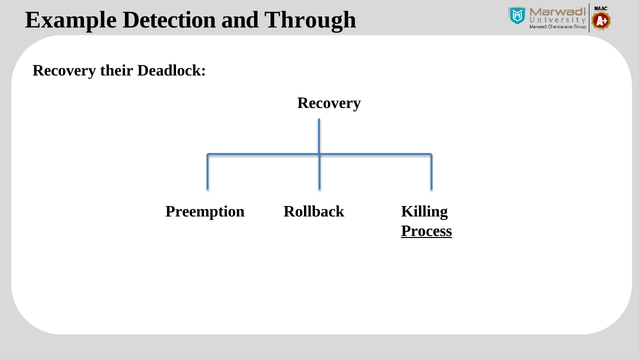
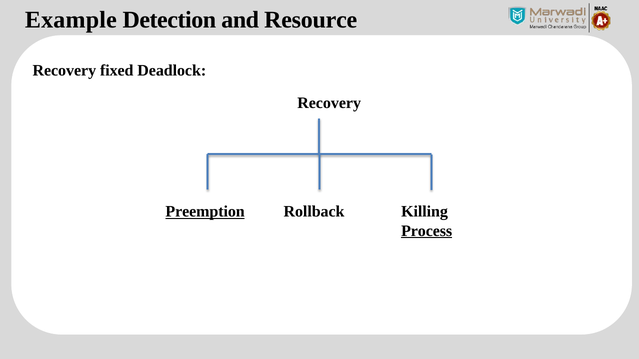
Through: Through -> Resource
their: their -> fixed
Preemption underline: none -> present
